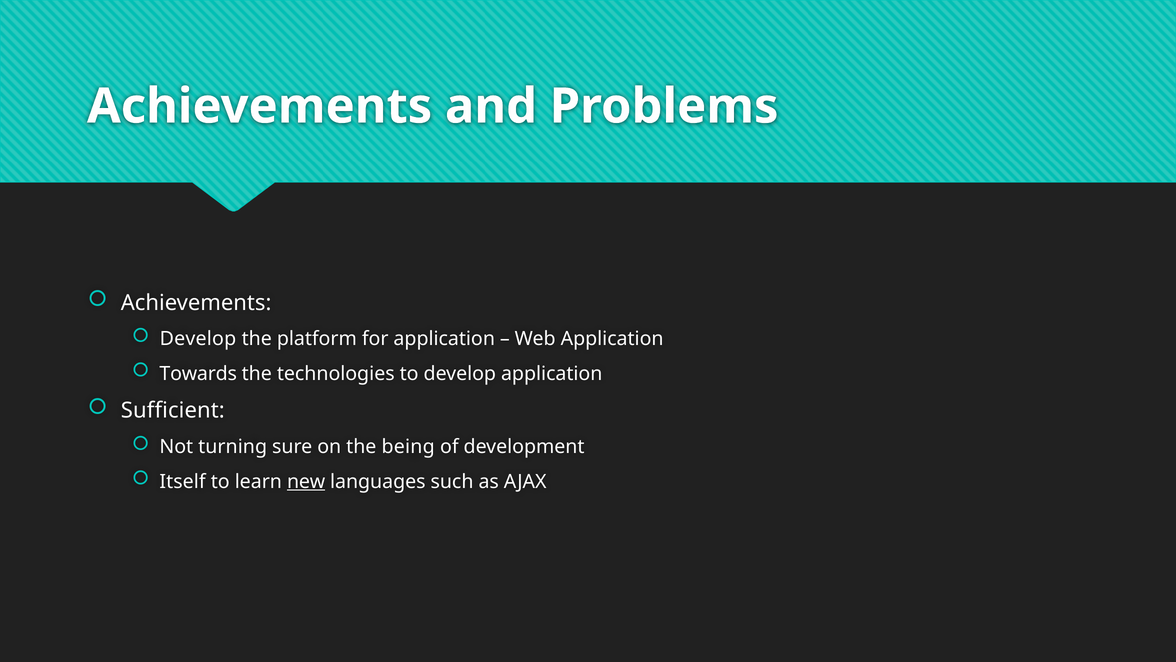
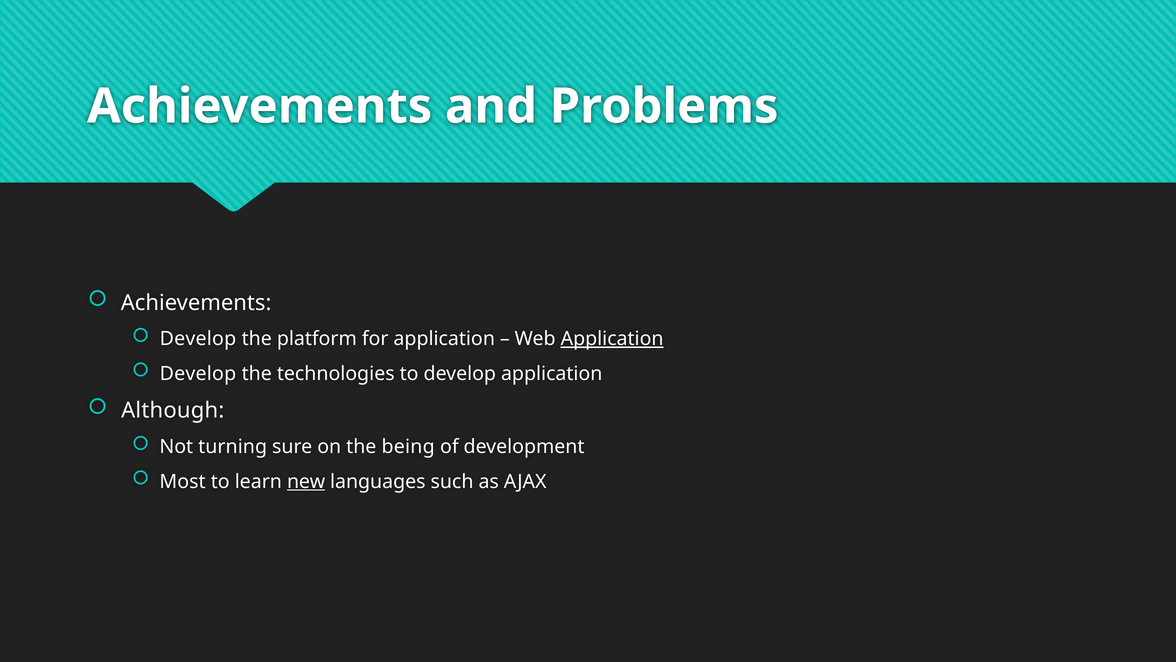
Application at (612, 339) underline: none -> present
Towards at (198, 373): Towards -> Develop
Sufficient: Sufficient -> Although
Itself: Itself -> Most
